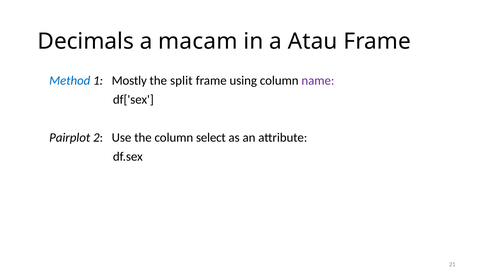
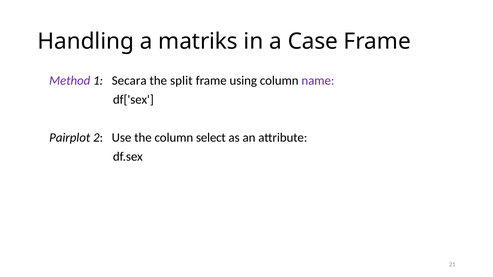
Decimals: Decimals -> Handling
macam: macam -> matriks
Atau: Atau -> Case
Method colour: blue -> purple
Mostly: Mostly -> Secara
